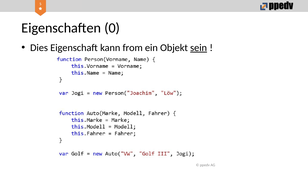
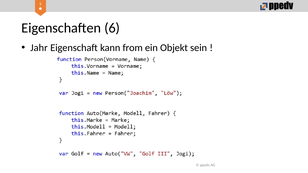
0: 0 -> 6
Dies: Dies -> Jahr
sein underline: present -> none
